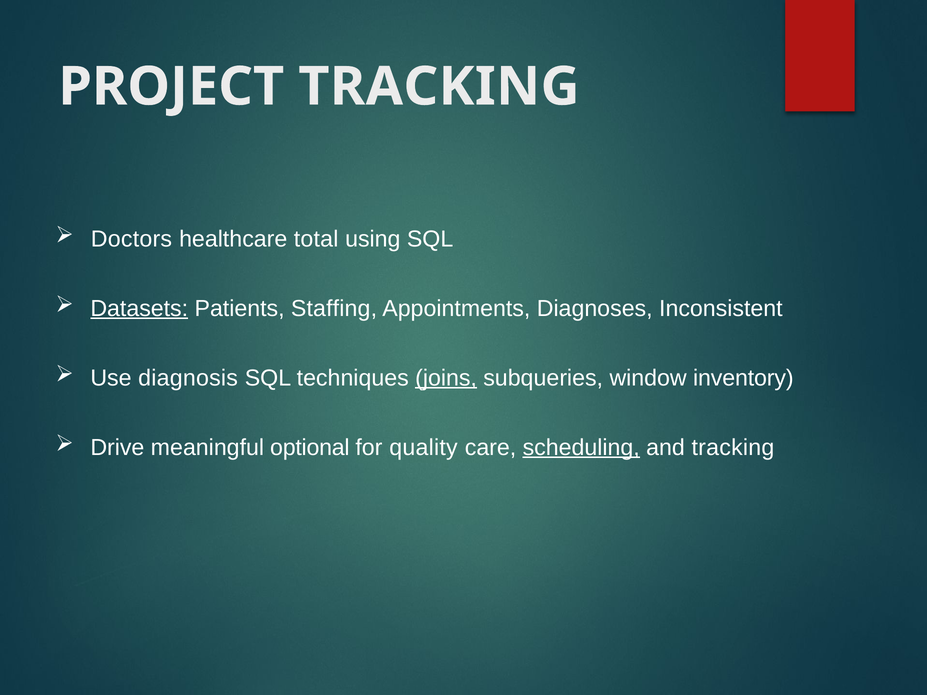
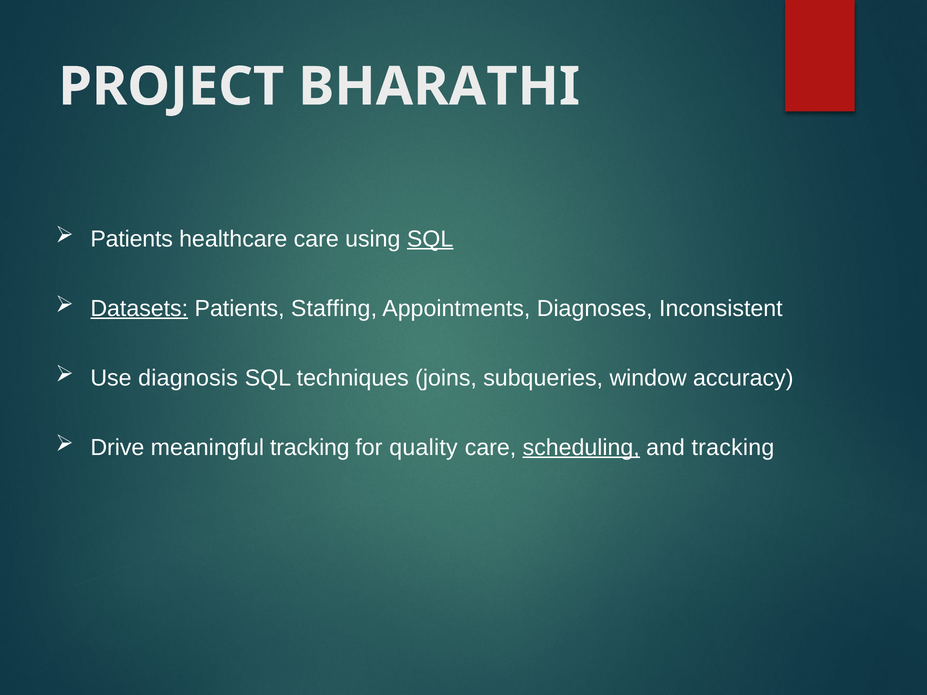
PROJECT TRACKING: TRACKING -> BHARATHI
Doctors at (131, 239): Doctors -> Patients
healthcare total: total -> care
SQL at (430, 239) underline: none -> present
joins underline: present -> none
inventory: inventory -> accuracy
meaningful optional: optional -> tracking
